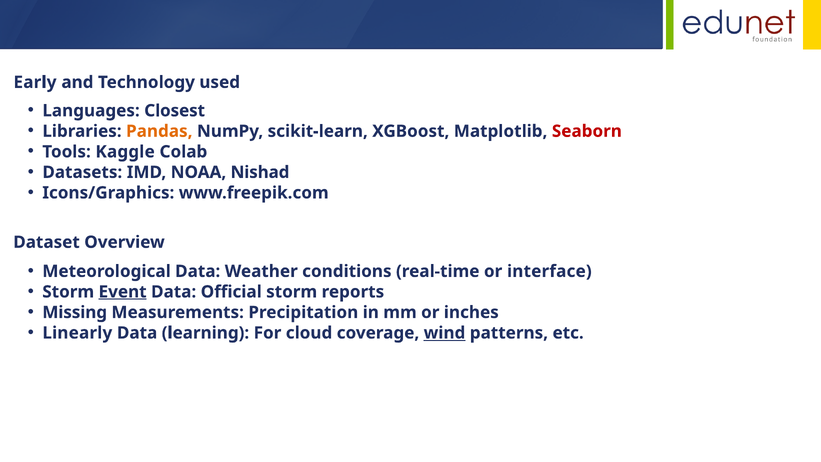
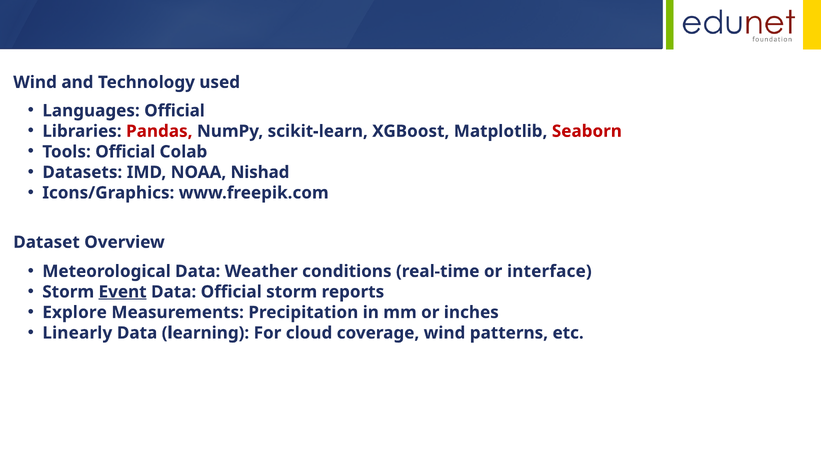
Early at (35, 82): Early -> Wind
Languages Closest: Closest -> Official
Pandas colour: orange -> red
Tools Kaggle: Kaggle -> Official
Missing: Missing -> Explore
wind at (445, 333) underline: present -> none
